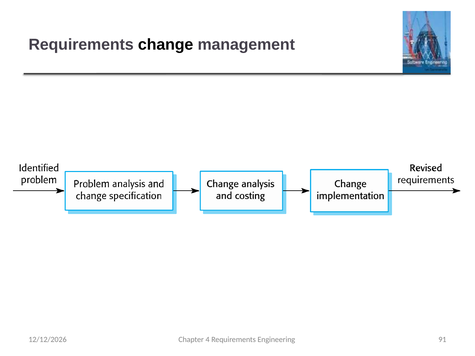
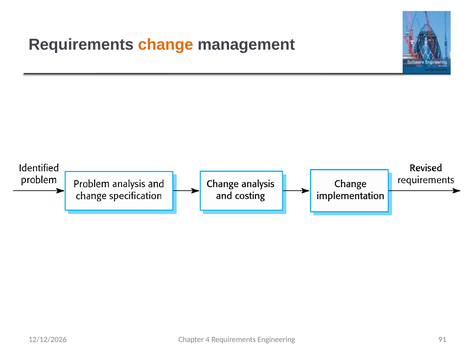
change colour: black -> orange
